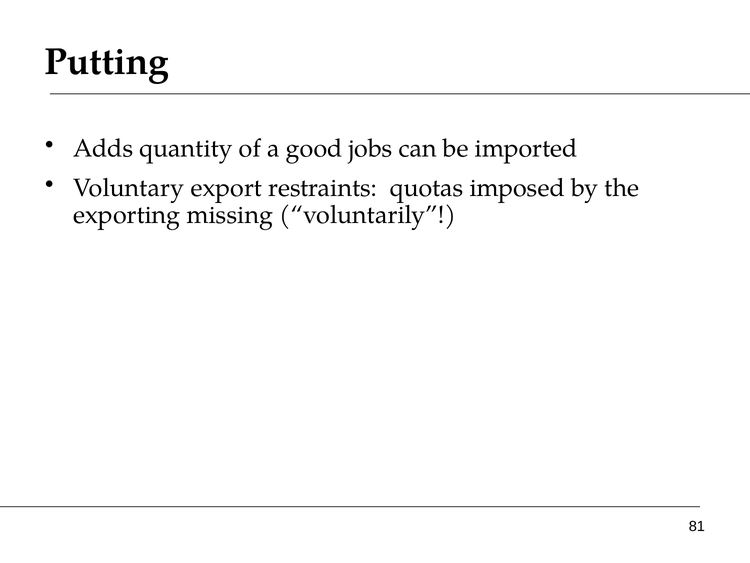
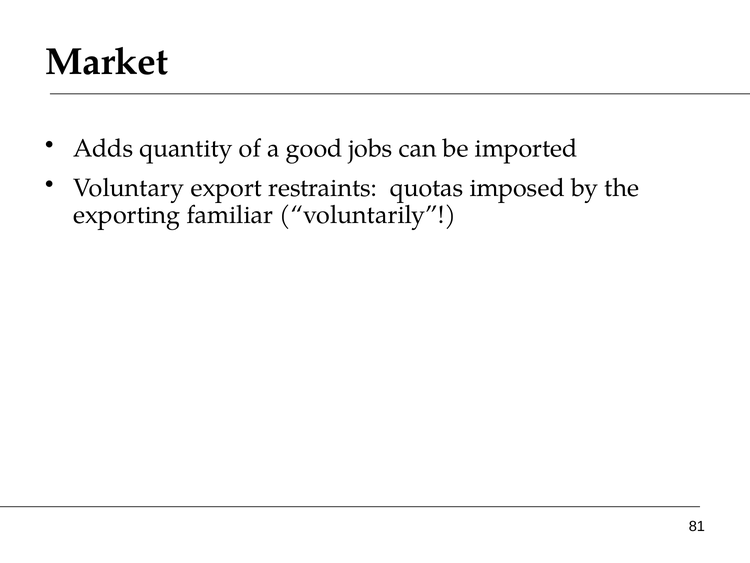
Putting: Putting -> Market
missing: missing -> familiar
